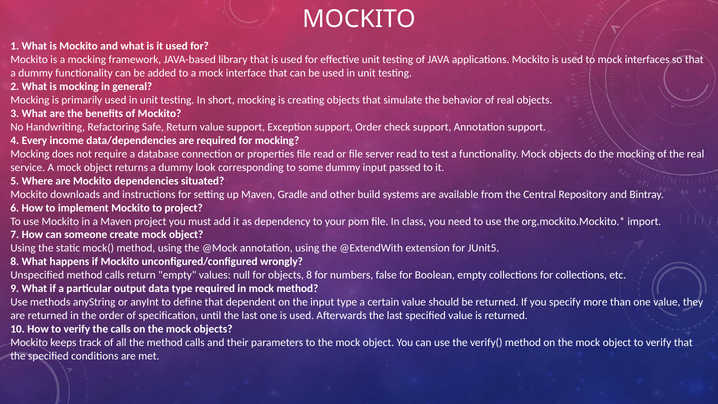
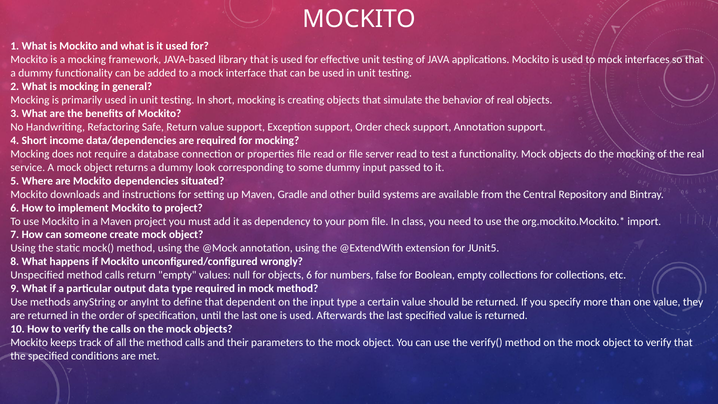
4 Every: Every -> Short
objects 8: 8 -> 6
